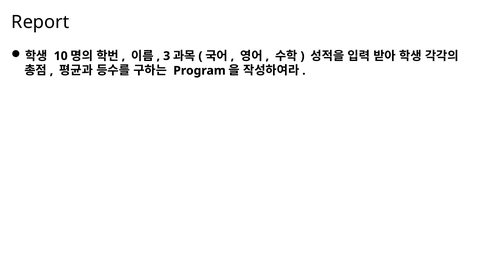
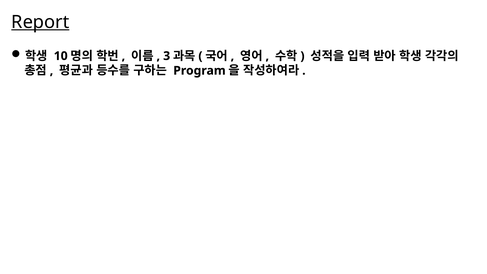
Report underline: none -> present
